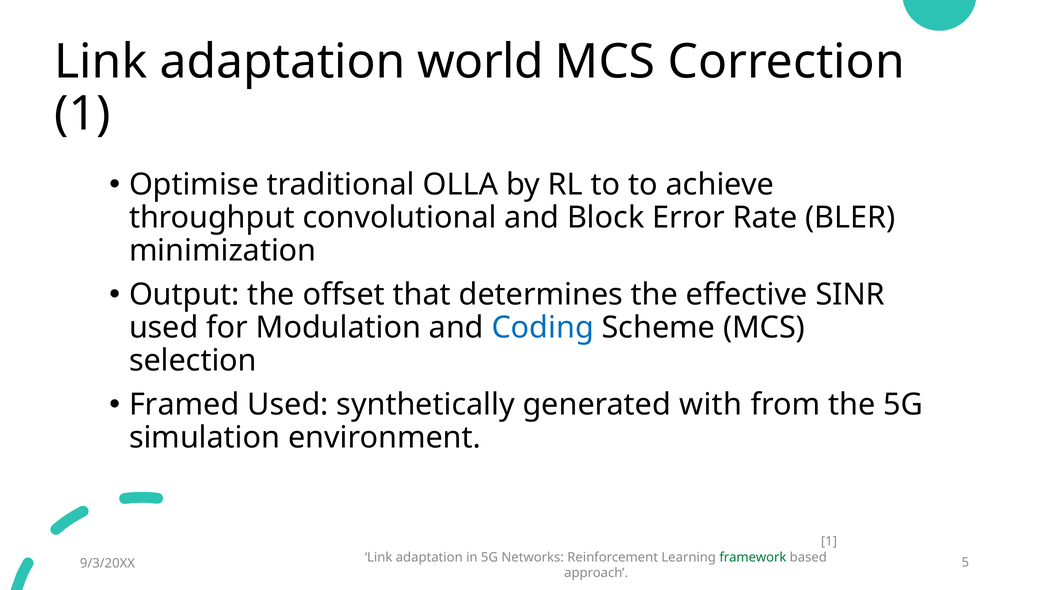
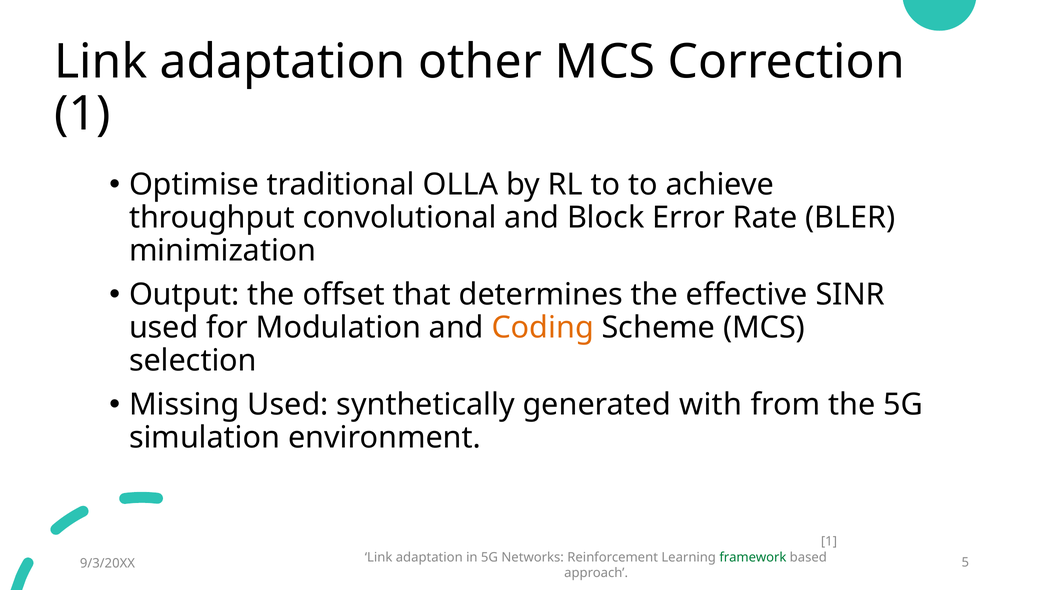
world: world -> other
Coding colour: blue -> orange
Framed: Framed -> Missing
